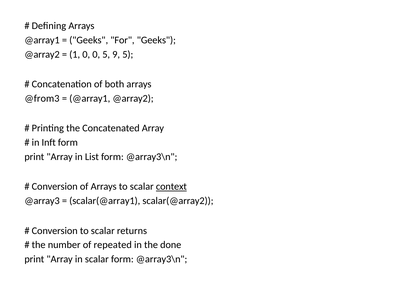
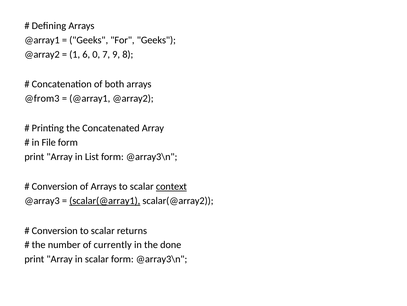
1 0: 0 -> 6
0 5: 5 -> 7
9 5: 5 -> 8
Inft: Inft -> File
scalar(@array1 underline: none -> present
repeated: repeated -> currently
